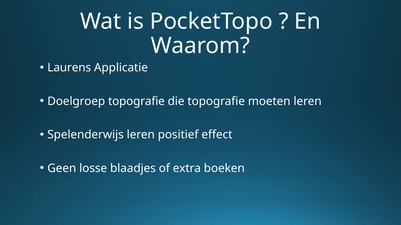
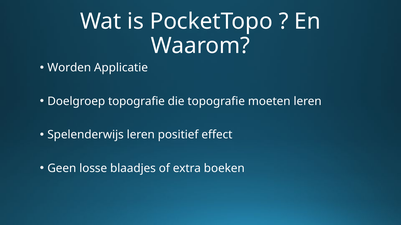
Laurens: Laurens -> Worden
